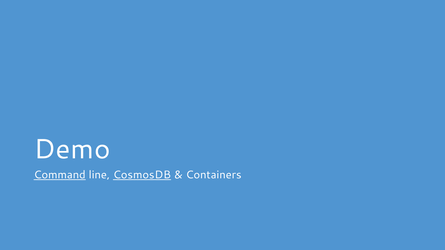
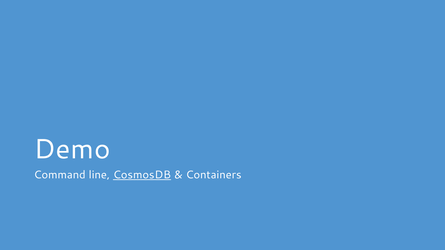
Command underline: present -> none
